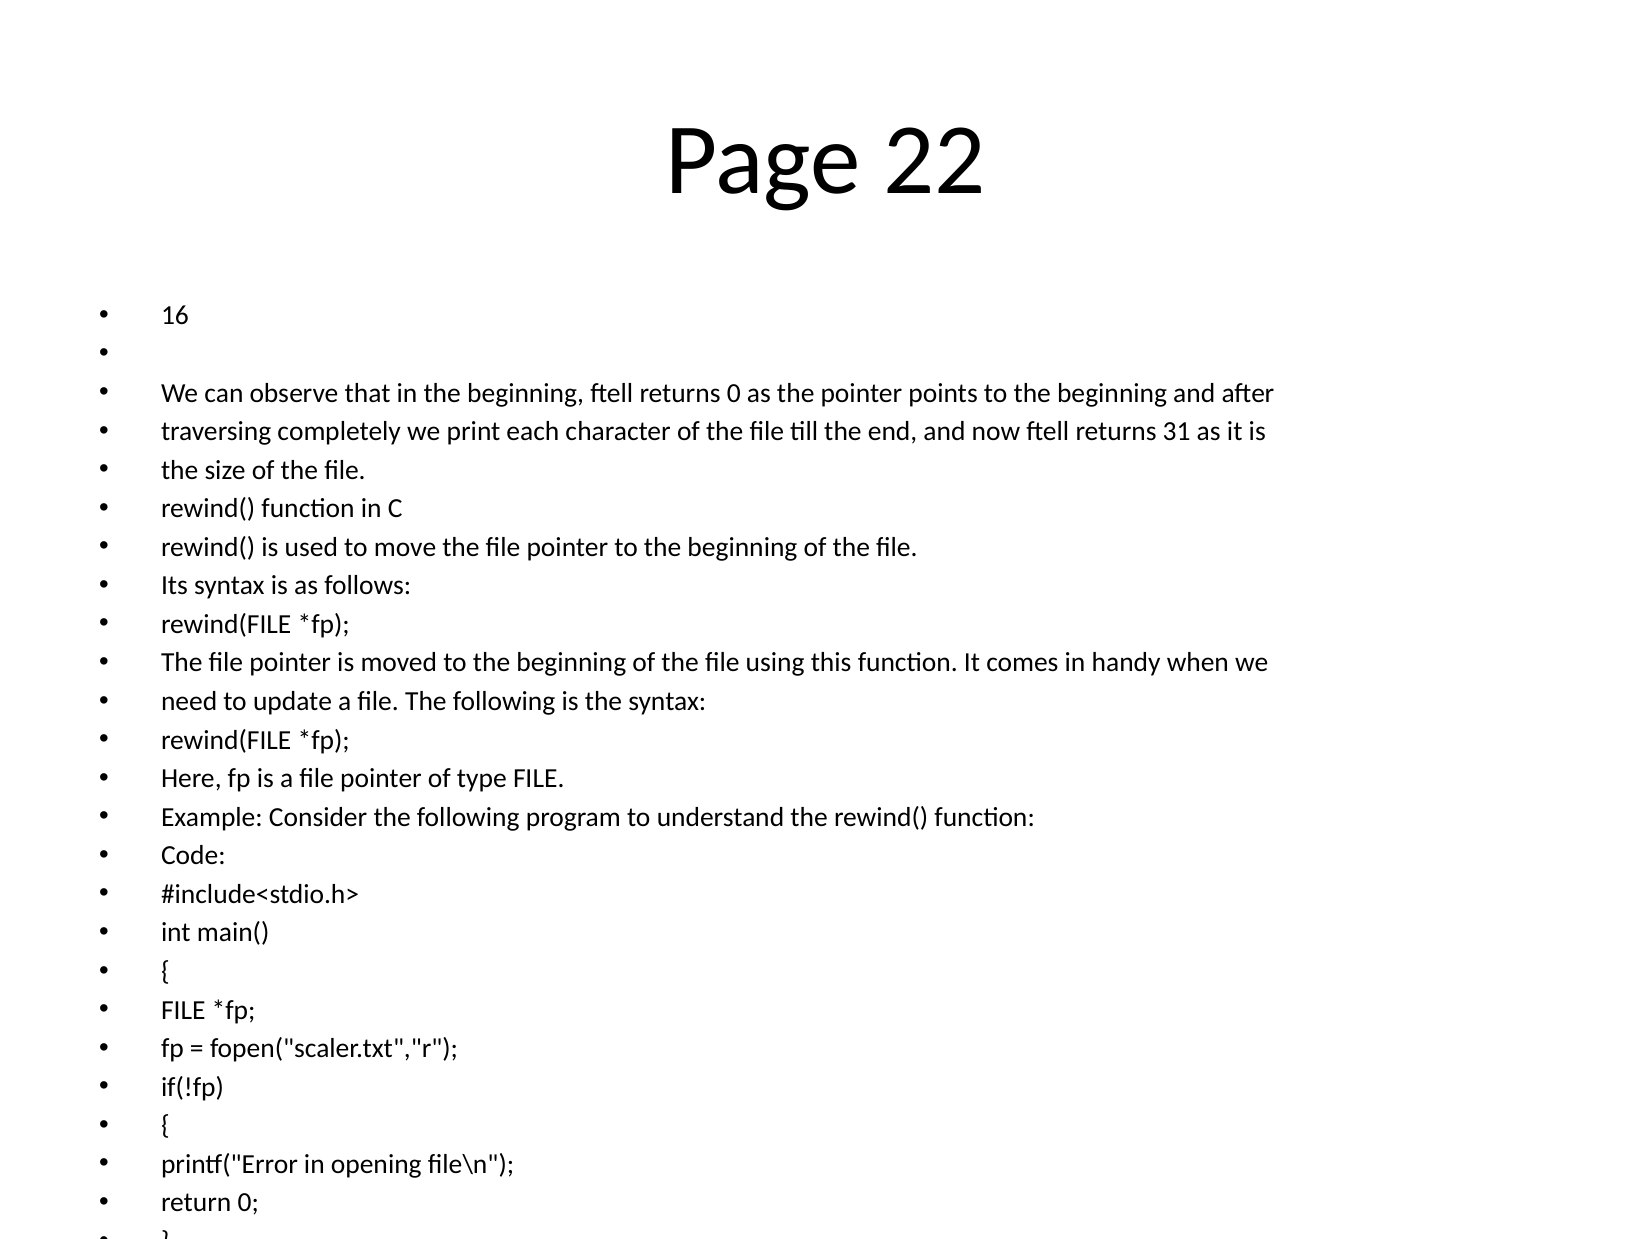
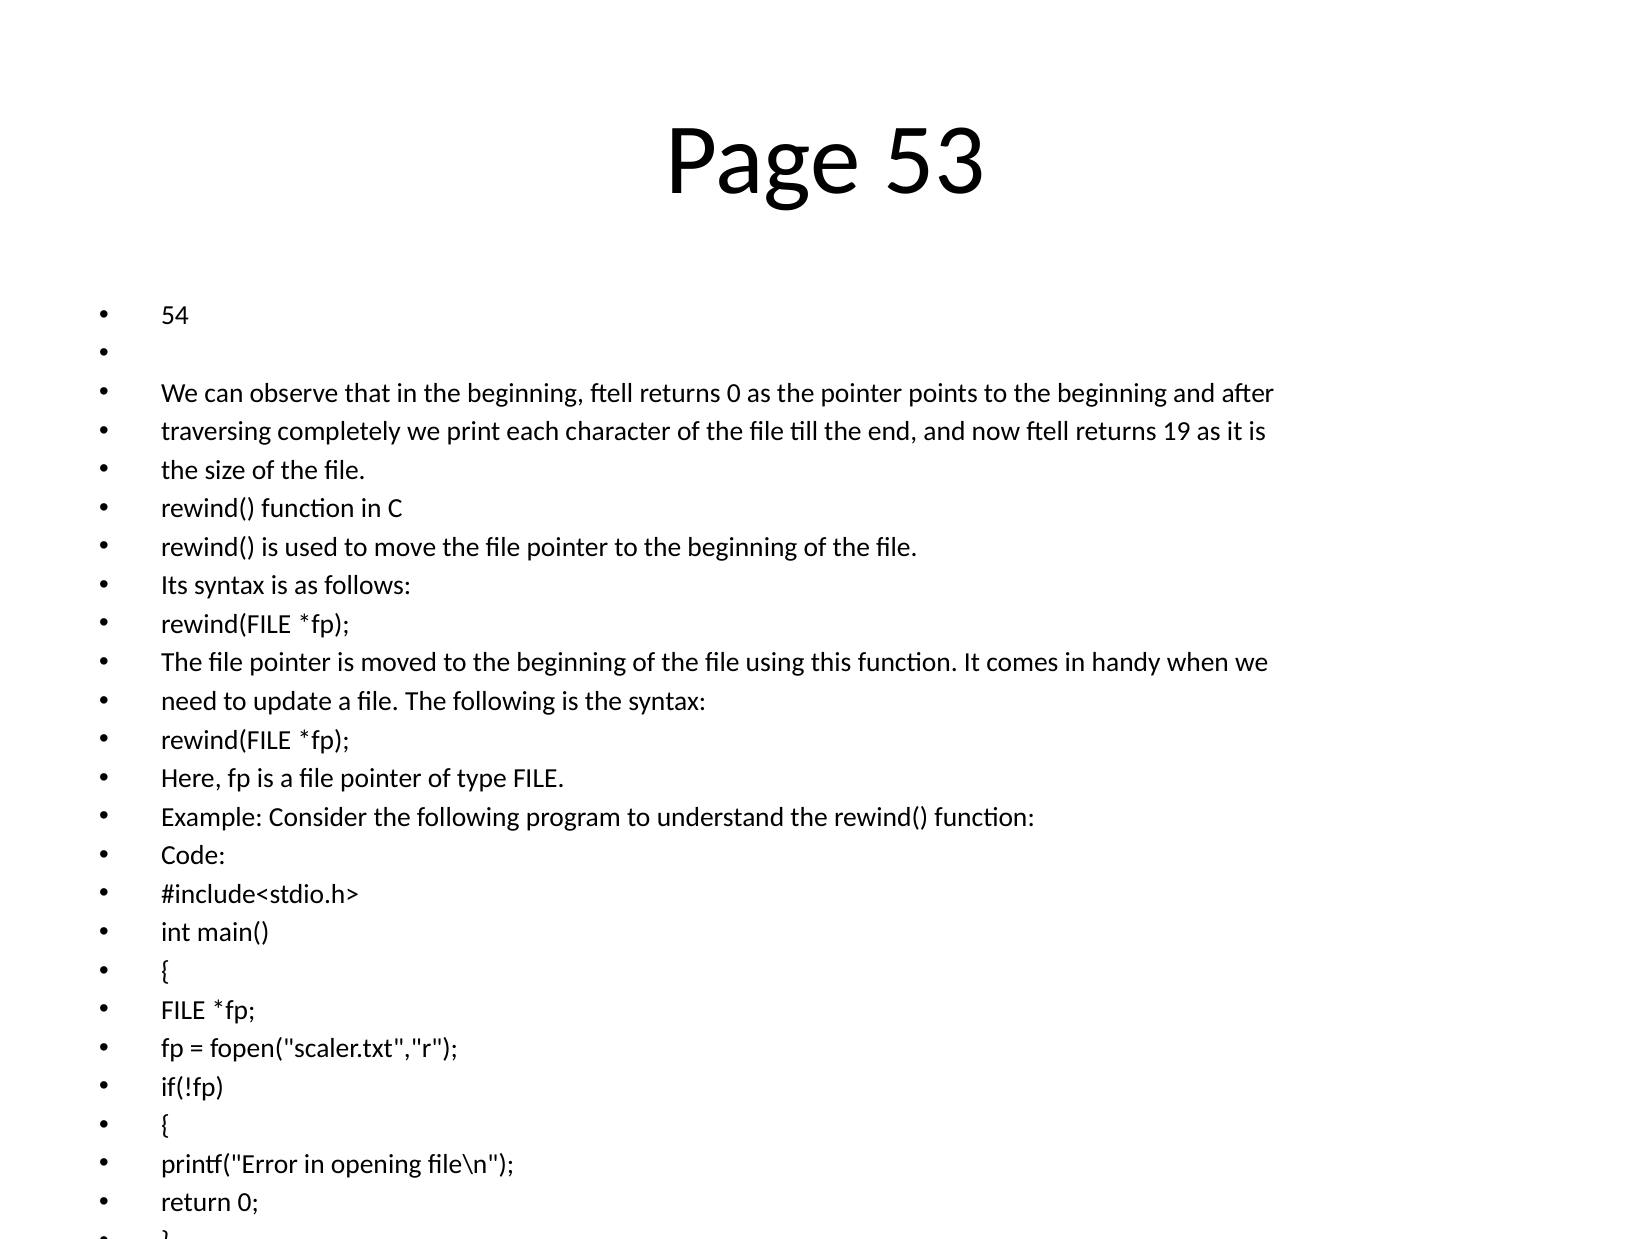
22: 22 -> 53
16: 16 -> 54
31: 31 -> 19
